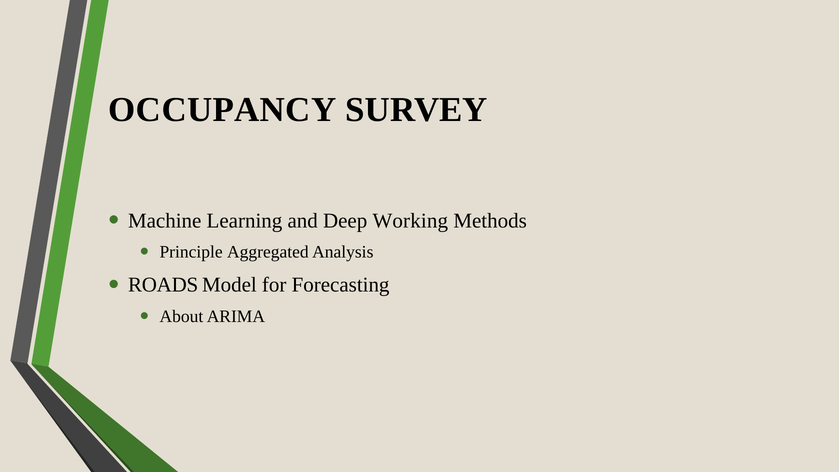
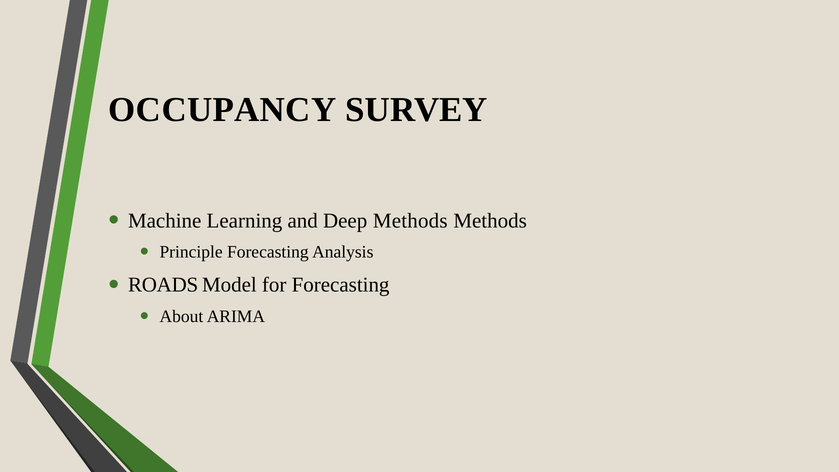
Deep Working: Working -> Methods
Principle Aggregated: Aggregated -> Forecasting
